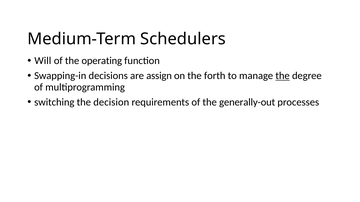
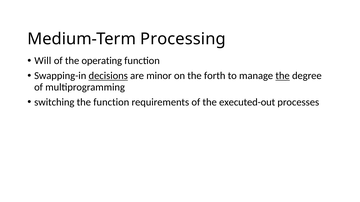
Schedulers: Schedulers -> Processing
decisions underline: none -> present
assign: assign -> minor
the decision: decision -> function
generally-out: generally-out -> executed-out
